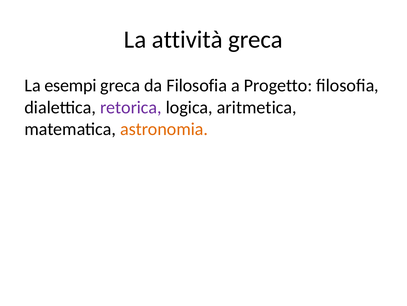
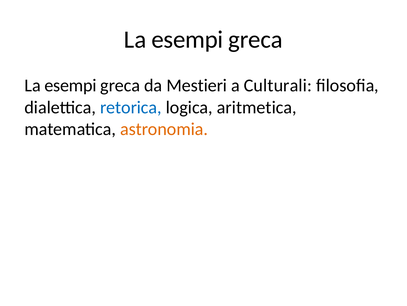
attività at (187, 39): attività -> esempi
da Filosofia: Filosofia -> Mestieri
Progetto: Progetto -> Culturali
retorica colour: purple -> blue
